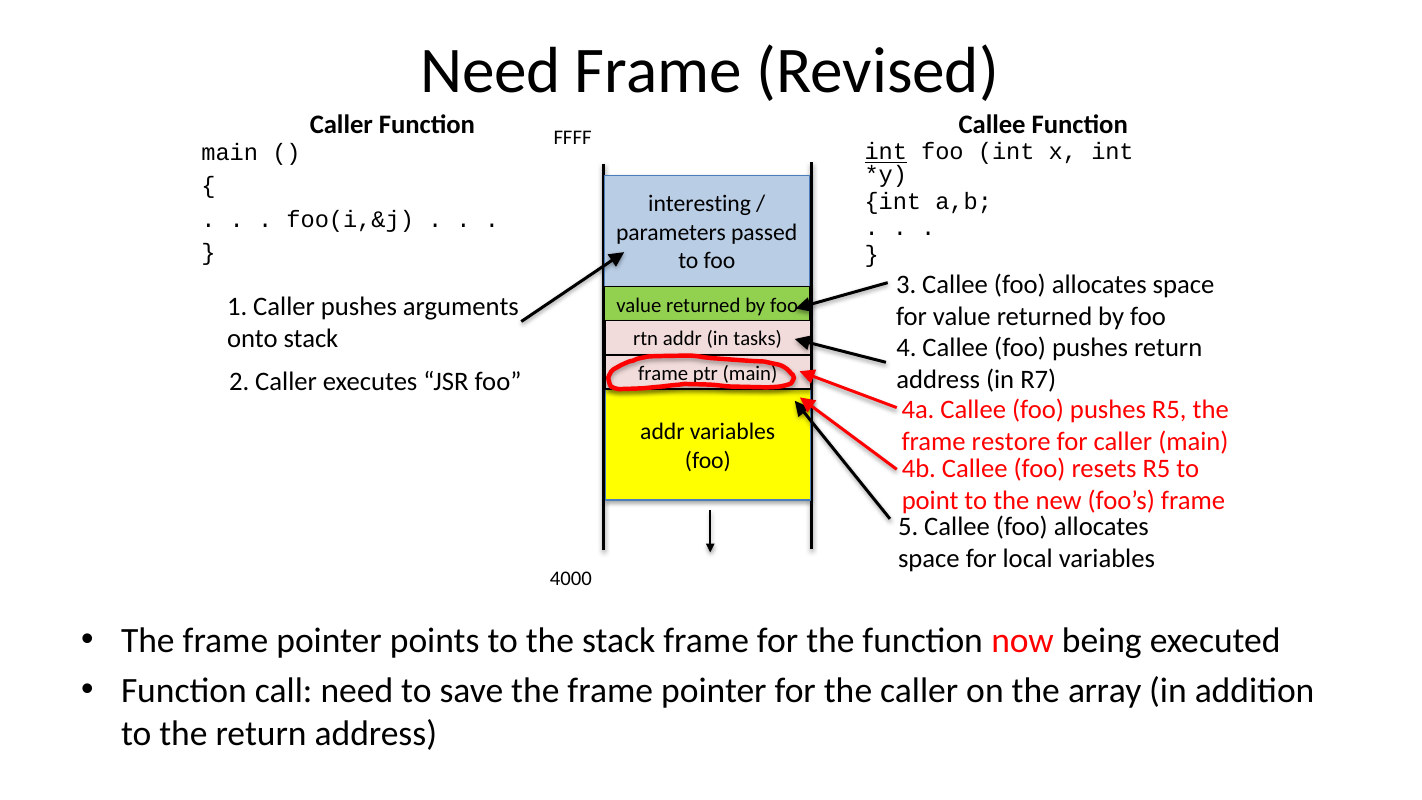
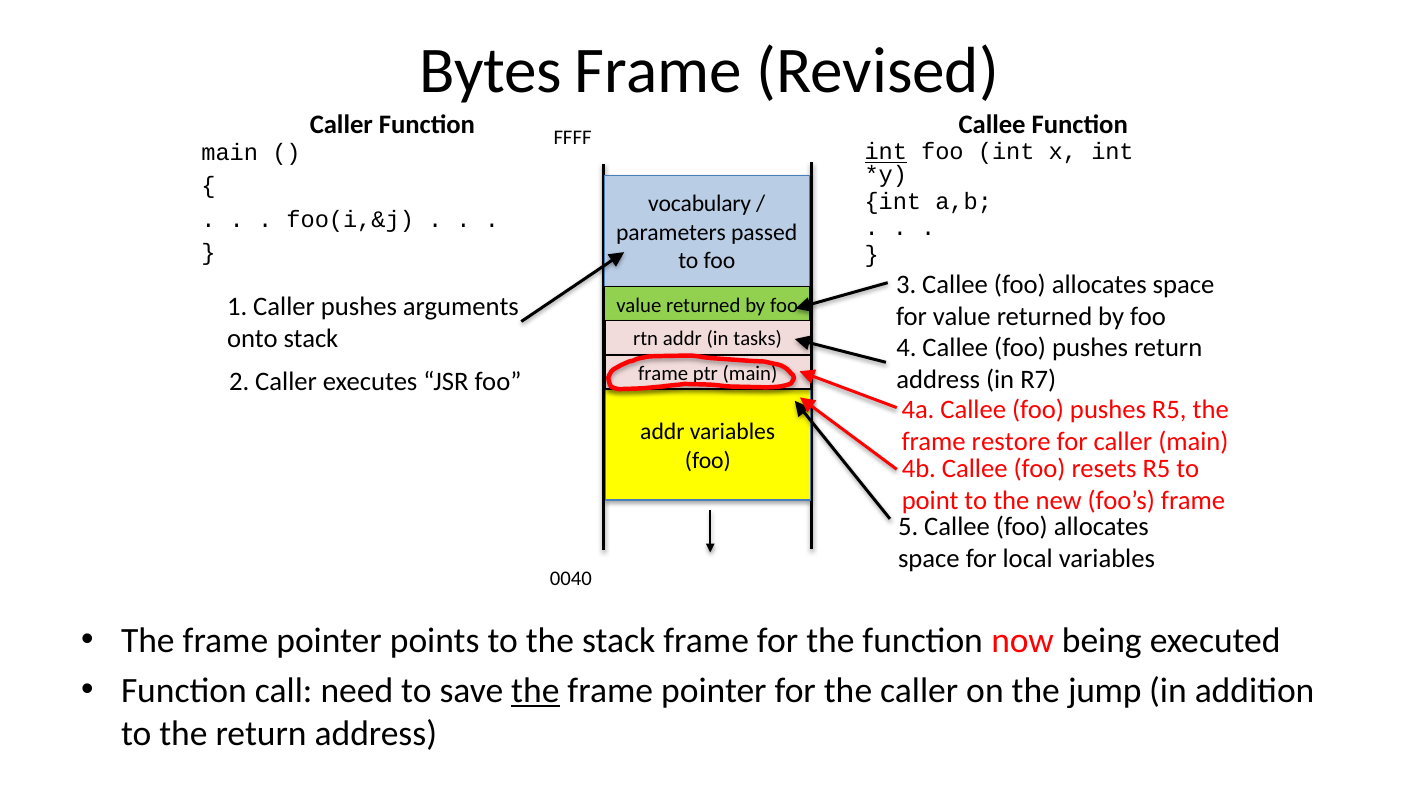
Need at (491, 71): Need -> Bytes
interesting: interesting -> vocabulary
4000: 4000 -> 0040
the at (535, 691) underline: none -> present
array: array -> jump
